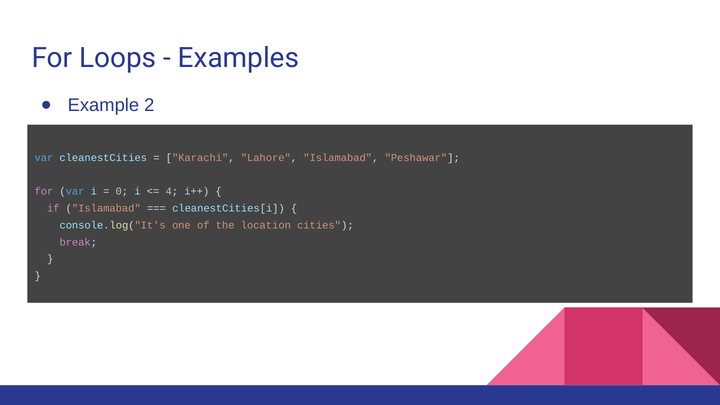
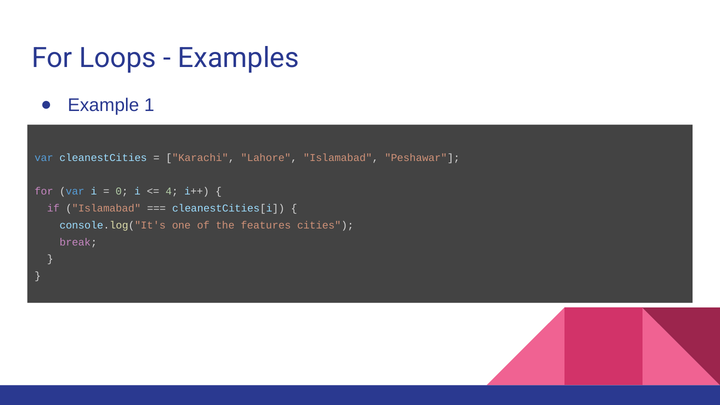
2: 2 -> 1
location: location -> features
